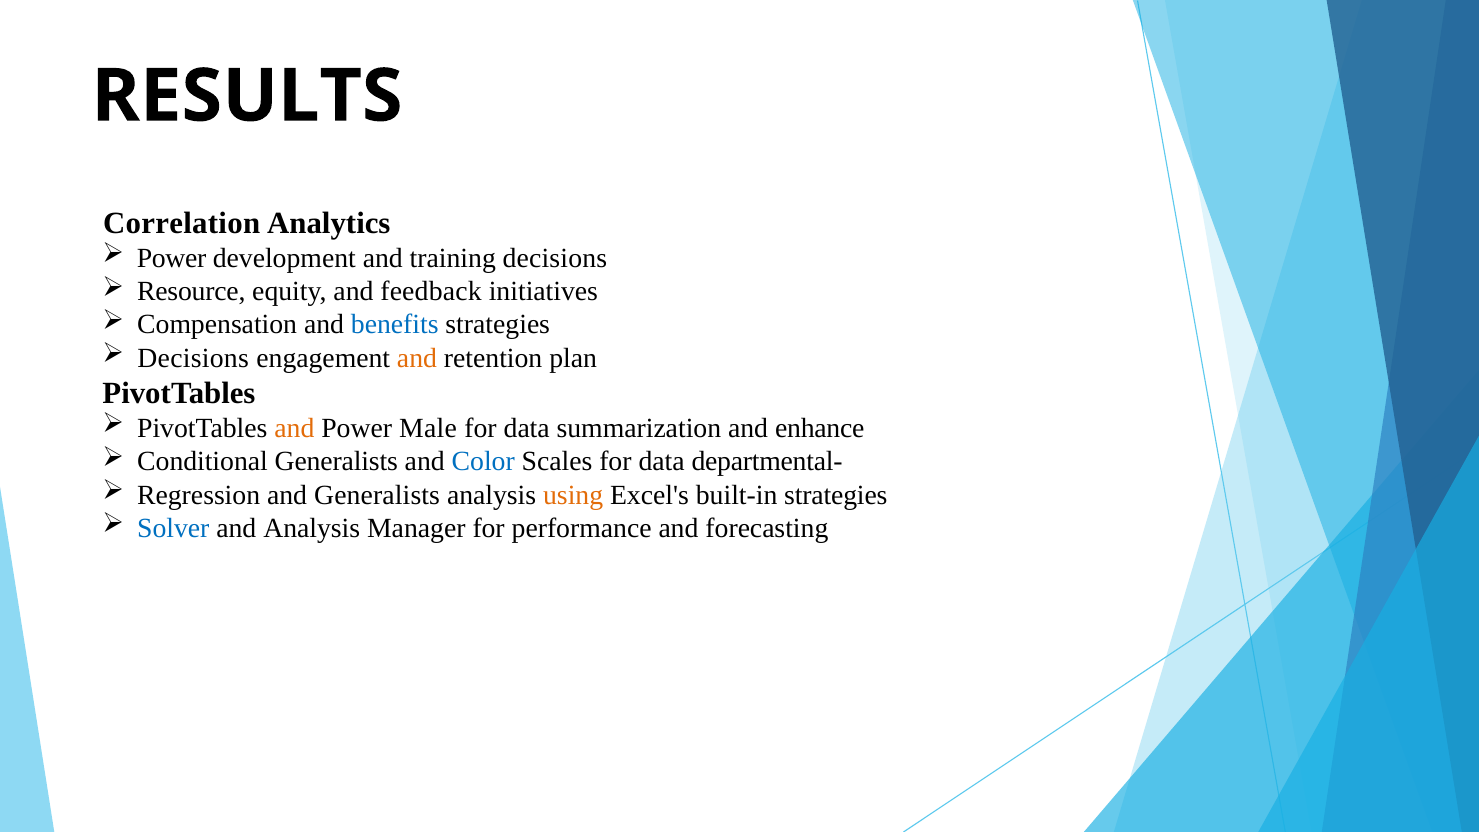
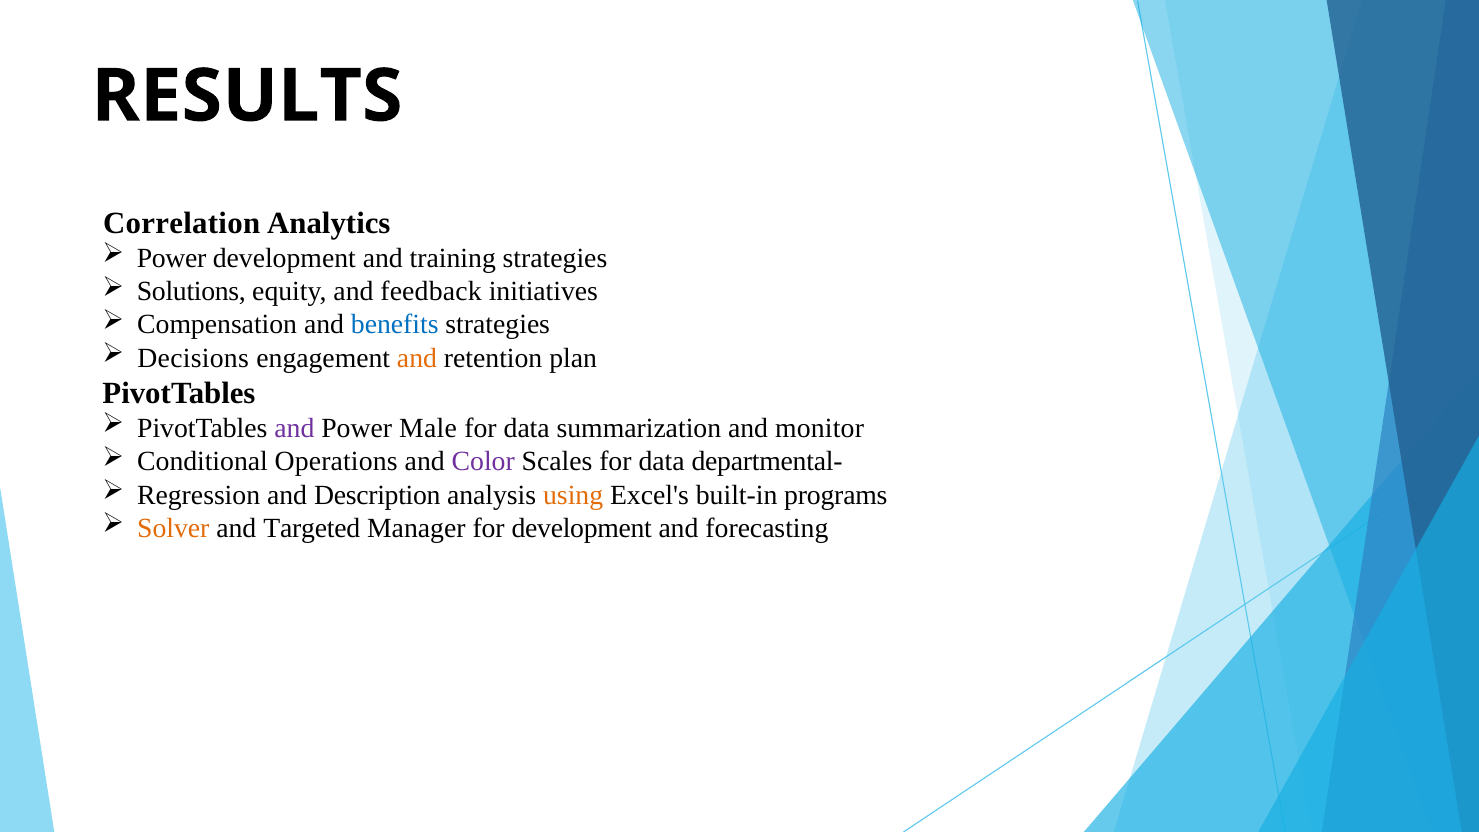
training decisions: decisions -> strategies
Resource: Resource -> Solutions
and at (294, 428) colour: orange -> purple
enhance: enhance -> monitor
Conditional Generalists: Generalists -> Operations
Color colour: blue -> purple
and Generalists: Generalists -> Description
built-in strategies: strategies -> programs
Solver colour: blue -> orange
and Analysis: Analysis -> Targeted
for performance: performance -> development
